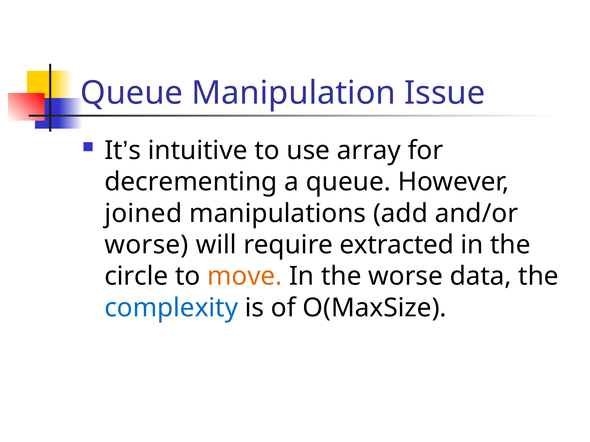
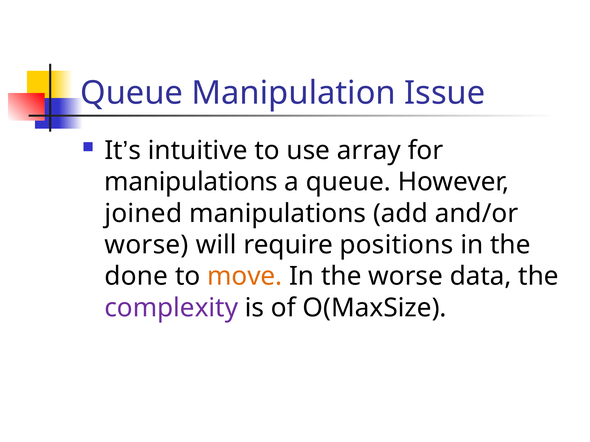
decrementing at (191, 182): decrementing -> manipulations
extracted: extracted -> positions
circle: circle -> done
complexity colour: blue -> purple
